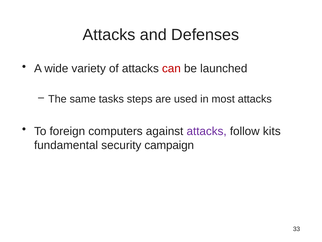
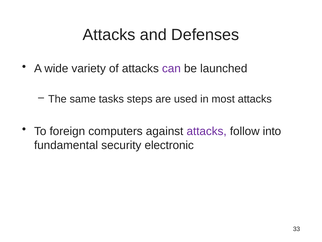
can colour: red -> purple
kits: kits -> into
campaign: campaign -> electronic
